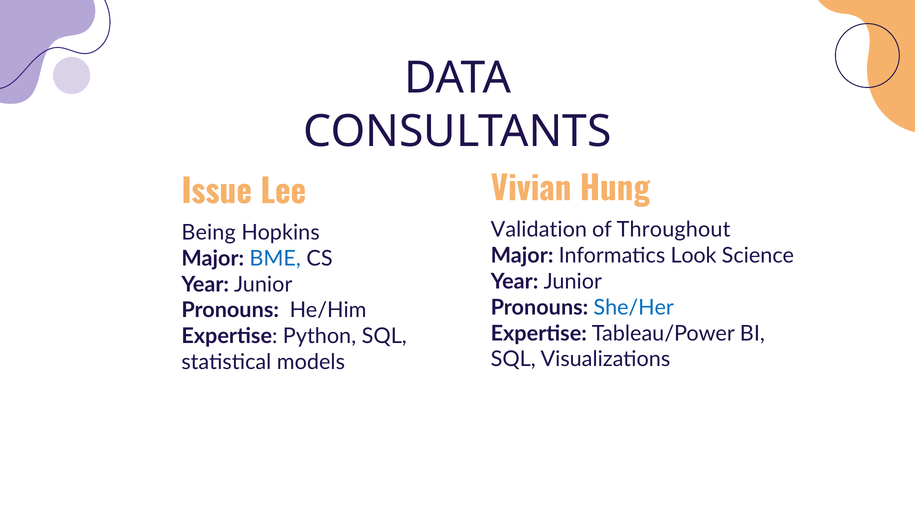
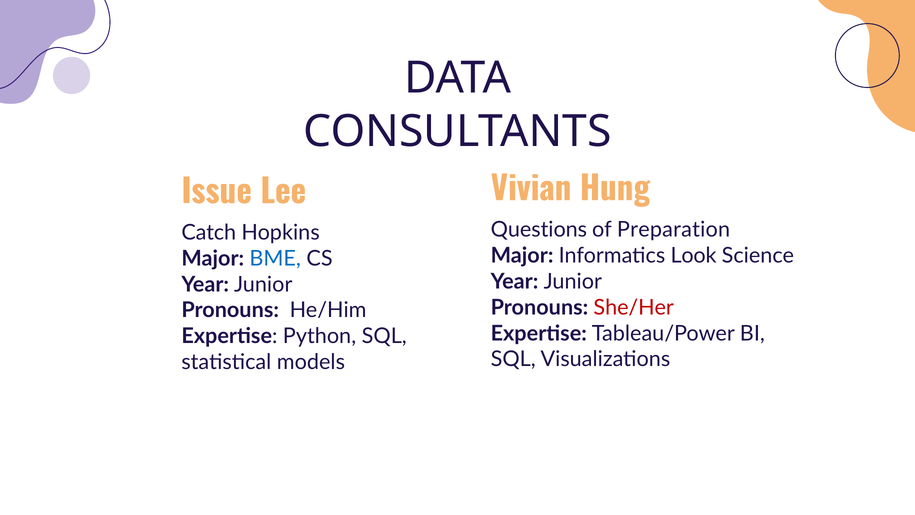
Validation: Validation -> Questions
Throughout: Throughout -> Preparation
Being: Being -> Catch
She/Her colour: blue -> red
